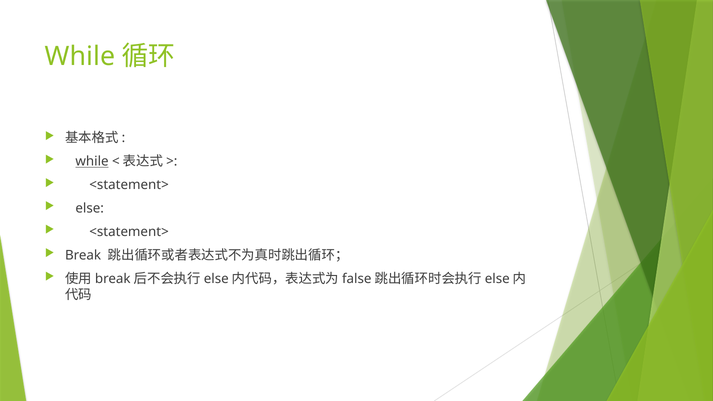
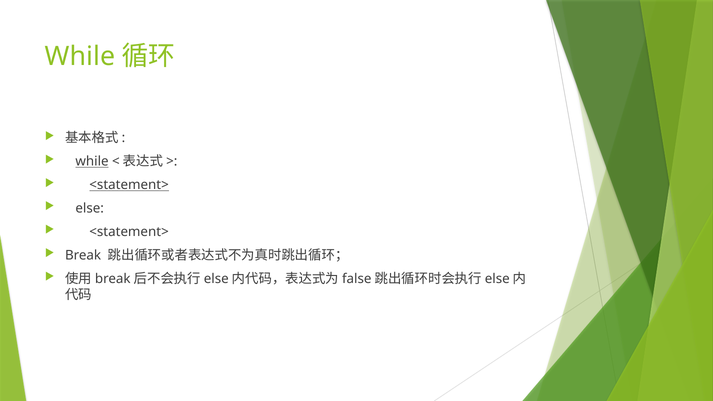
<statement> at (129, 185) underline: none -> present
